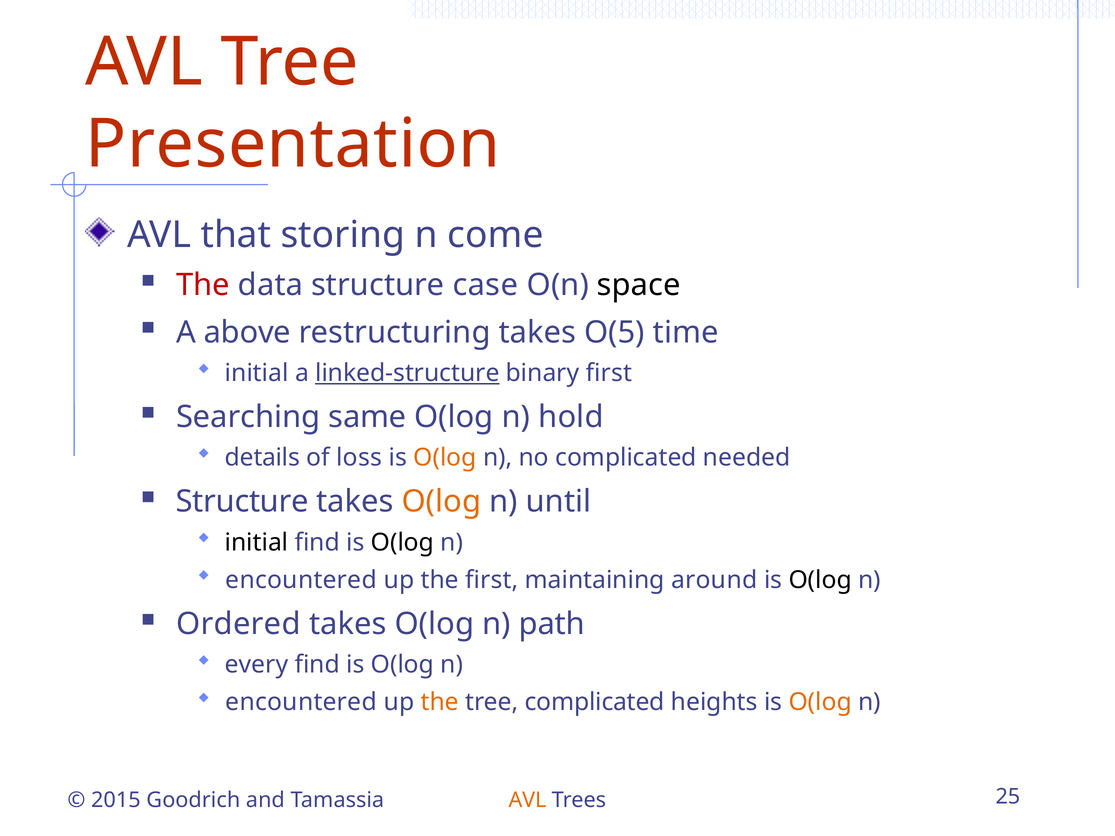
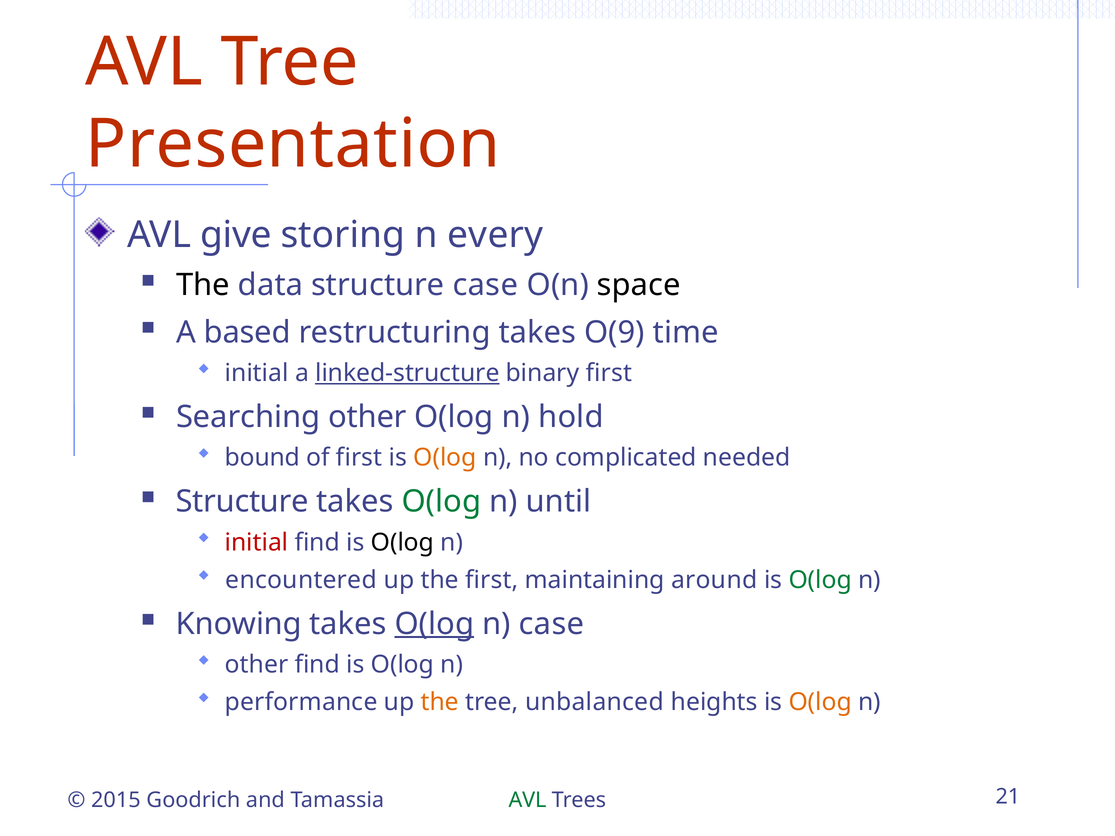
that: that -> give
come: come -> every
The at (203, 285) colour: red -> black
above: above -> based
O(5: O(5 -> O(9
Searching same: same -> other
details: details -> bound
of loss: loss -> first
O(log at (441, 502) colour: orange -> green
initial at (257, 543) colour: black -> red
O(log at (820, 580) colour: black -> green
Ordered: Ordered -> Knowing
O(log at (434, 624) underline: none -> present
n path: path -> case
every at (257, 665): every -> other
encountered at (301, 702): encountered -> performance
tree complicated: complicated -> unbalanced
AVL at (527, 801) colour: orange -> green
25: 25 -> 21
